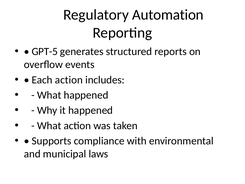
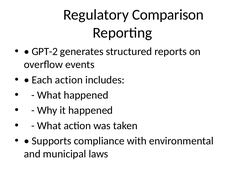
Automation: Automation -> Comparison
GPT-5: GPT-5 -> GPT-2
